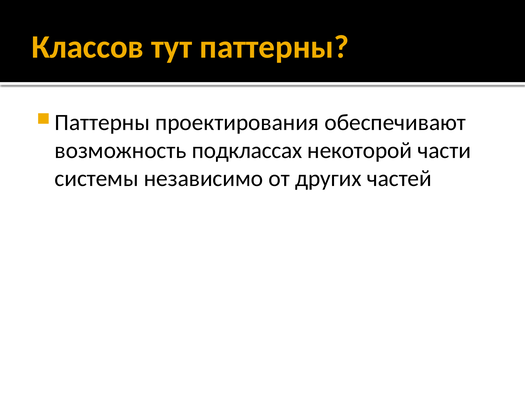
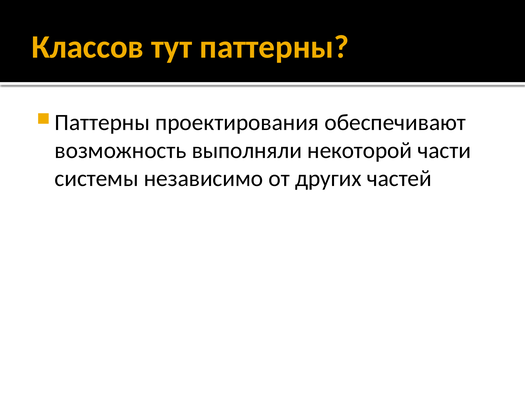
подклассах: подклассах -> выполняли
